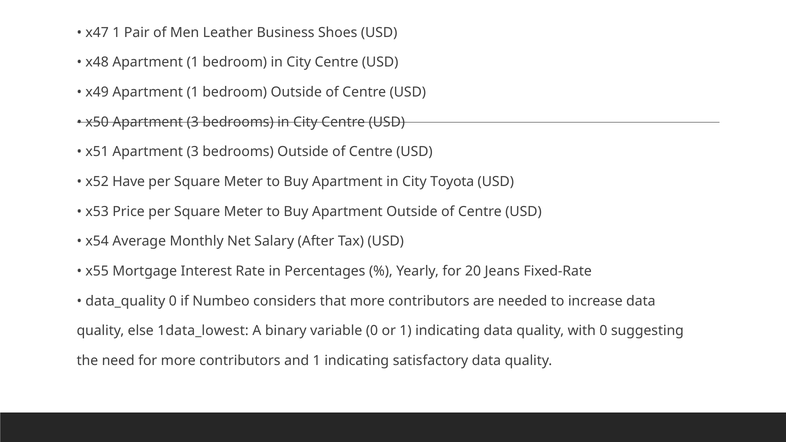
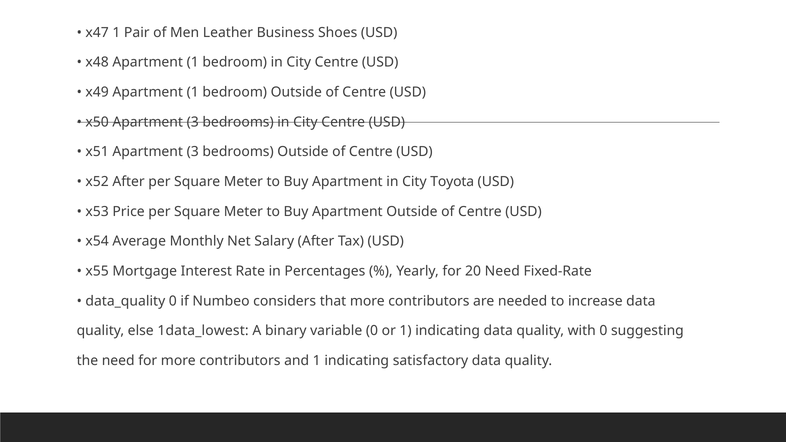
x52 Have: Have -> After
20 Jeans: Jeans -> Need
